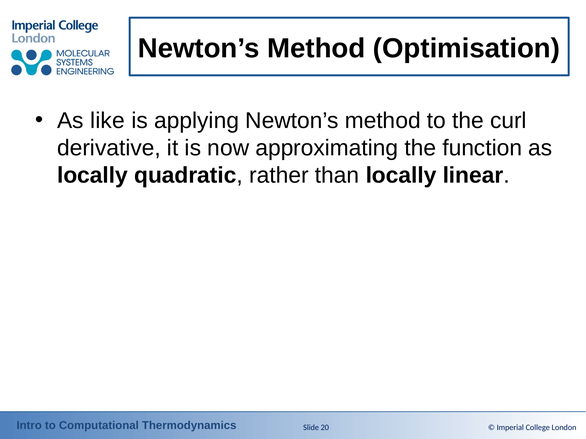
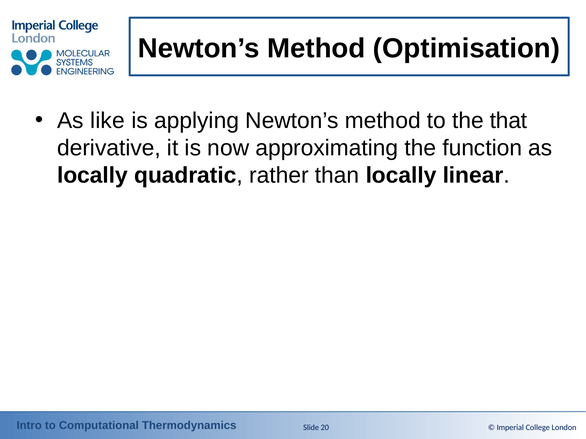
curl: curl -> that
